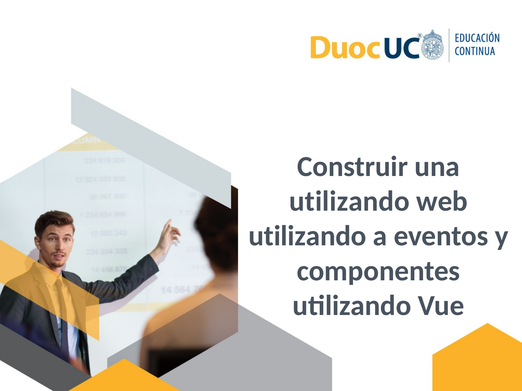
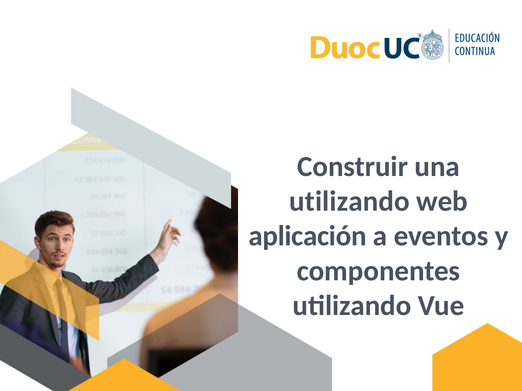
utilizando at (307, 236): utilizando -> aplicación
